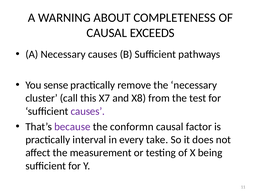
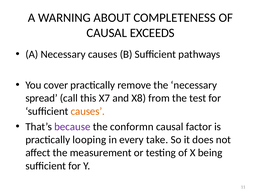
sense: sense -> cover
cluster: cluster -> spread
causes at (88, 111) colour: purple -> orange
interval: interval -> looping
